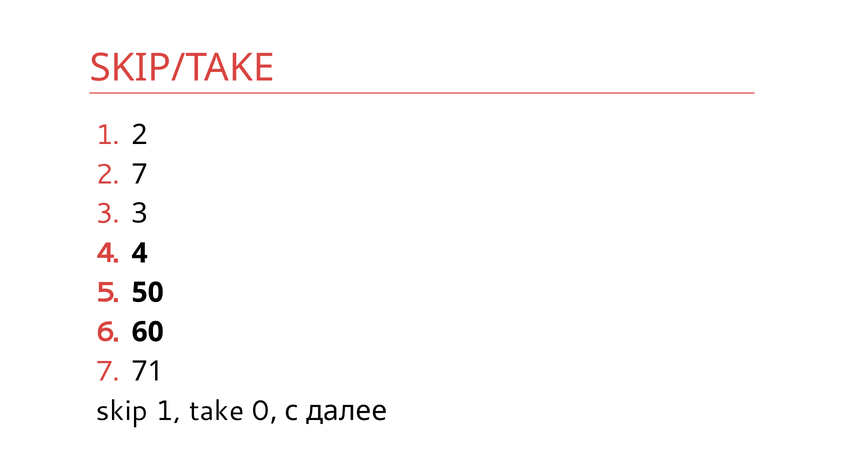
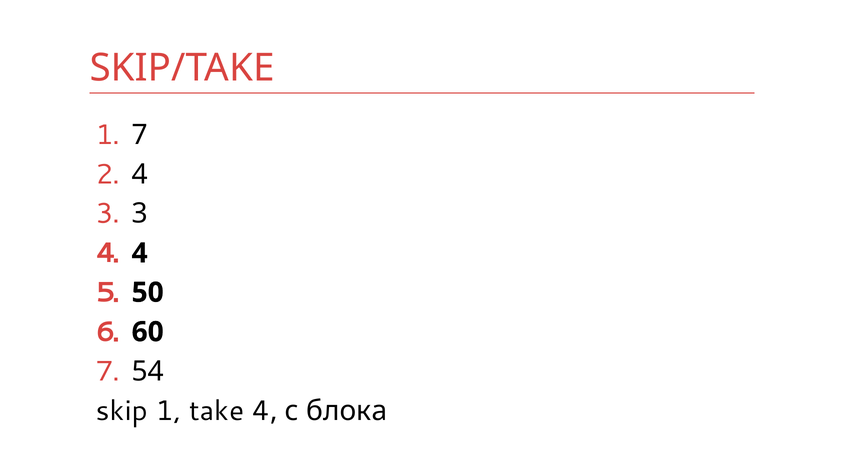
1 2: 2 -> 7
2 7: 7 -> 4
71: 71 -> 54
take 0: 0 -> 4
далее: далее -> блока
